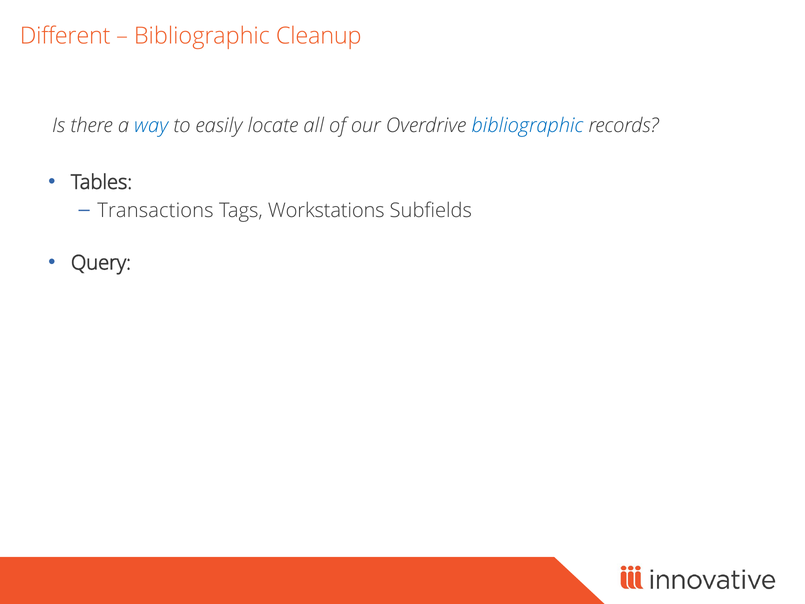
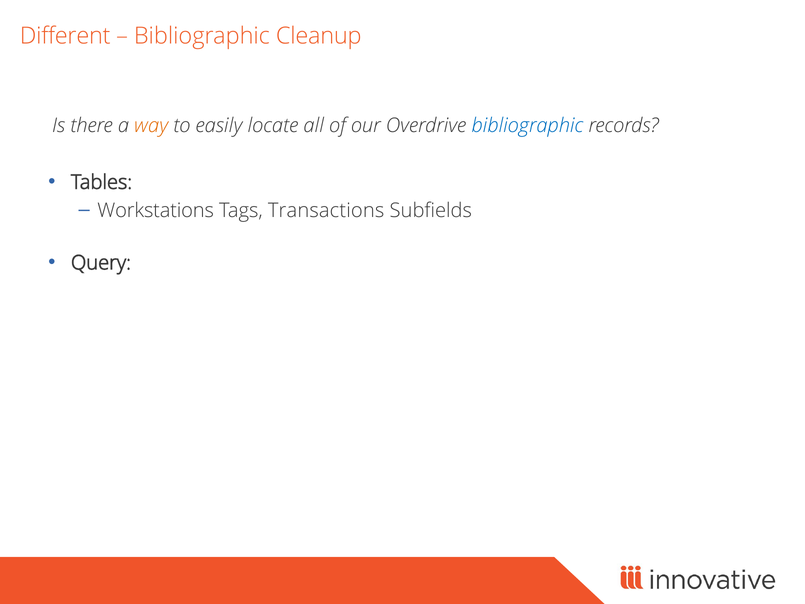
way colour: blue -> orange
Transactions: Transactions -> Workstations
Workstations: Workstations -> Transactions
